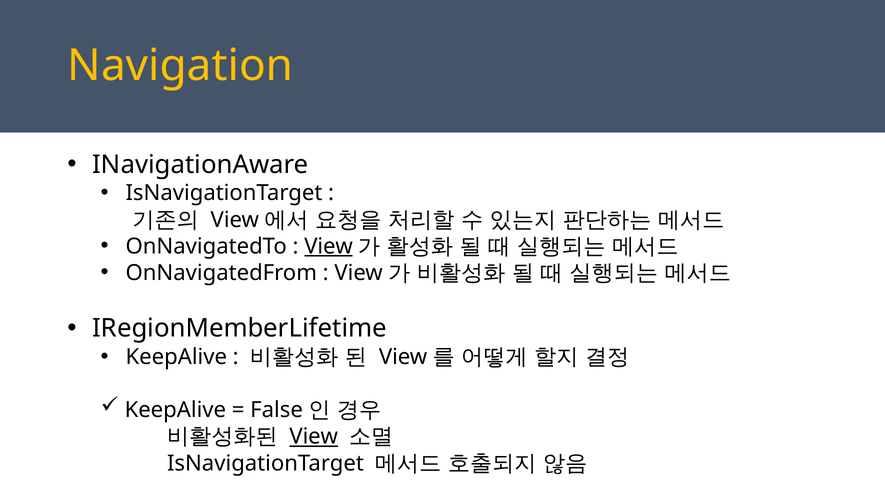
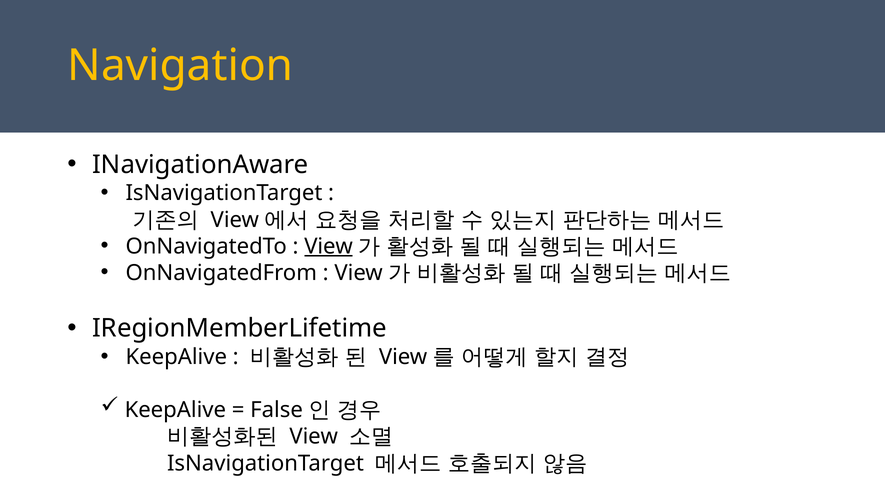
View at (314, 436) underline: present -> none
